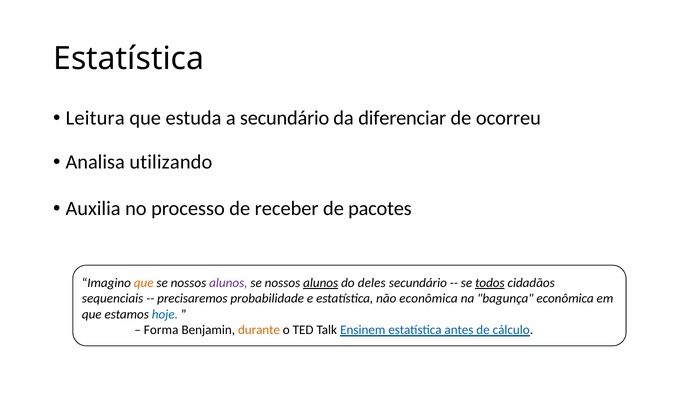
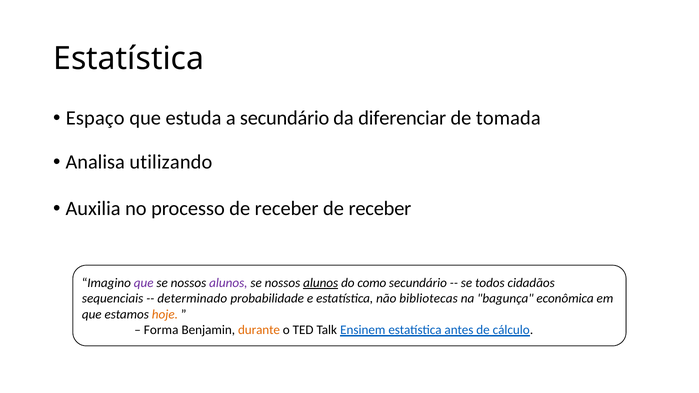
Leitura: Leitura -> Espaço
ocorreu: ocorreu -> tomada
pacotes at (380, 209): pacotes -> receber
que at (144, 283) colour: orange -> purple
deles: deles -> como
todos underline: present -> none
precisaremos: precisaremos -> determinado
não econômica: econômica -> bibliotecas
hoje colour: blue -> orange
